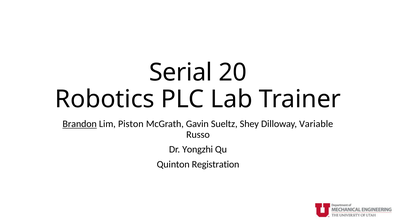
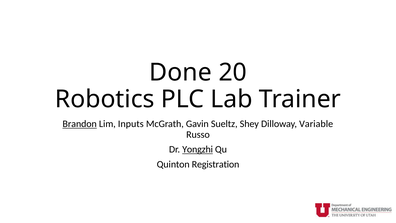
Serial: Serial -> Done
Piston: Piston -> Inputs
Yongzhi underline: none -> present
